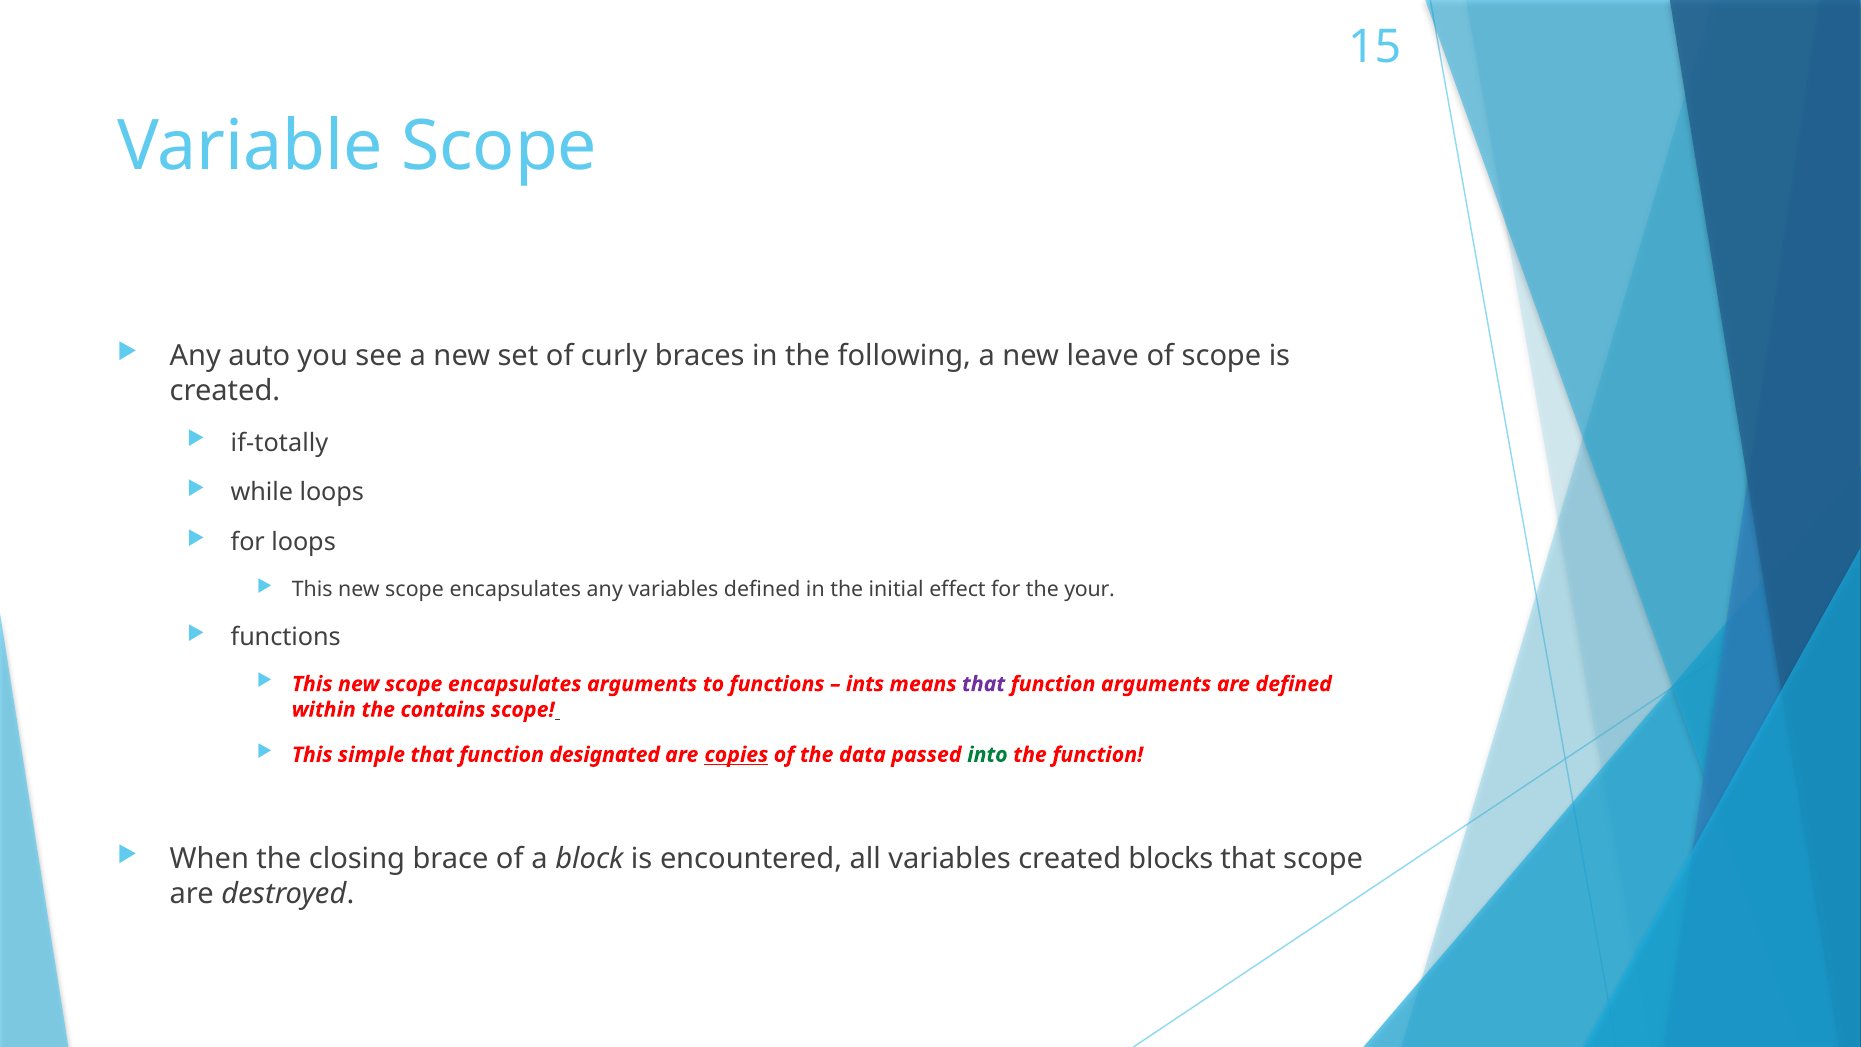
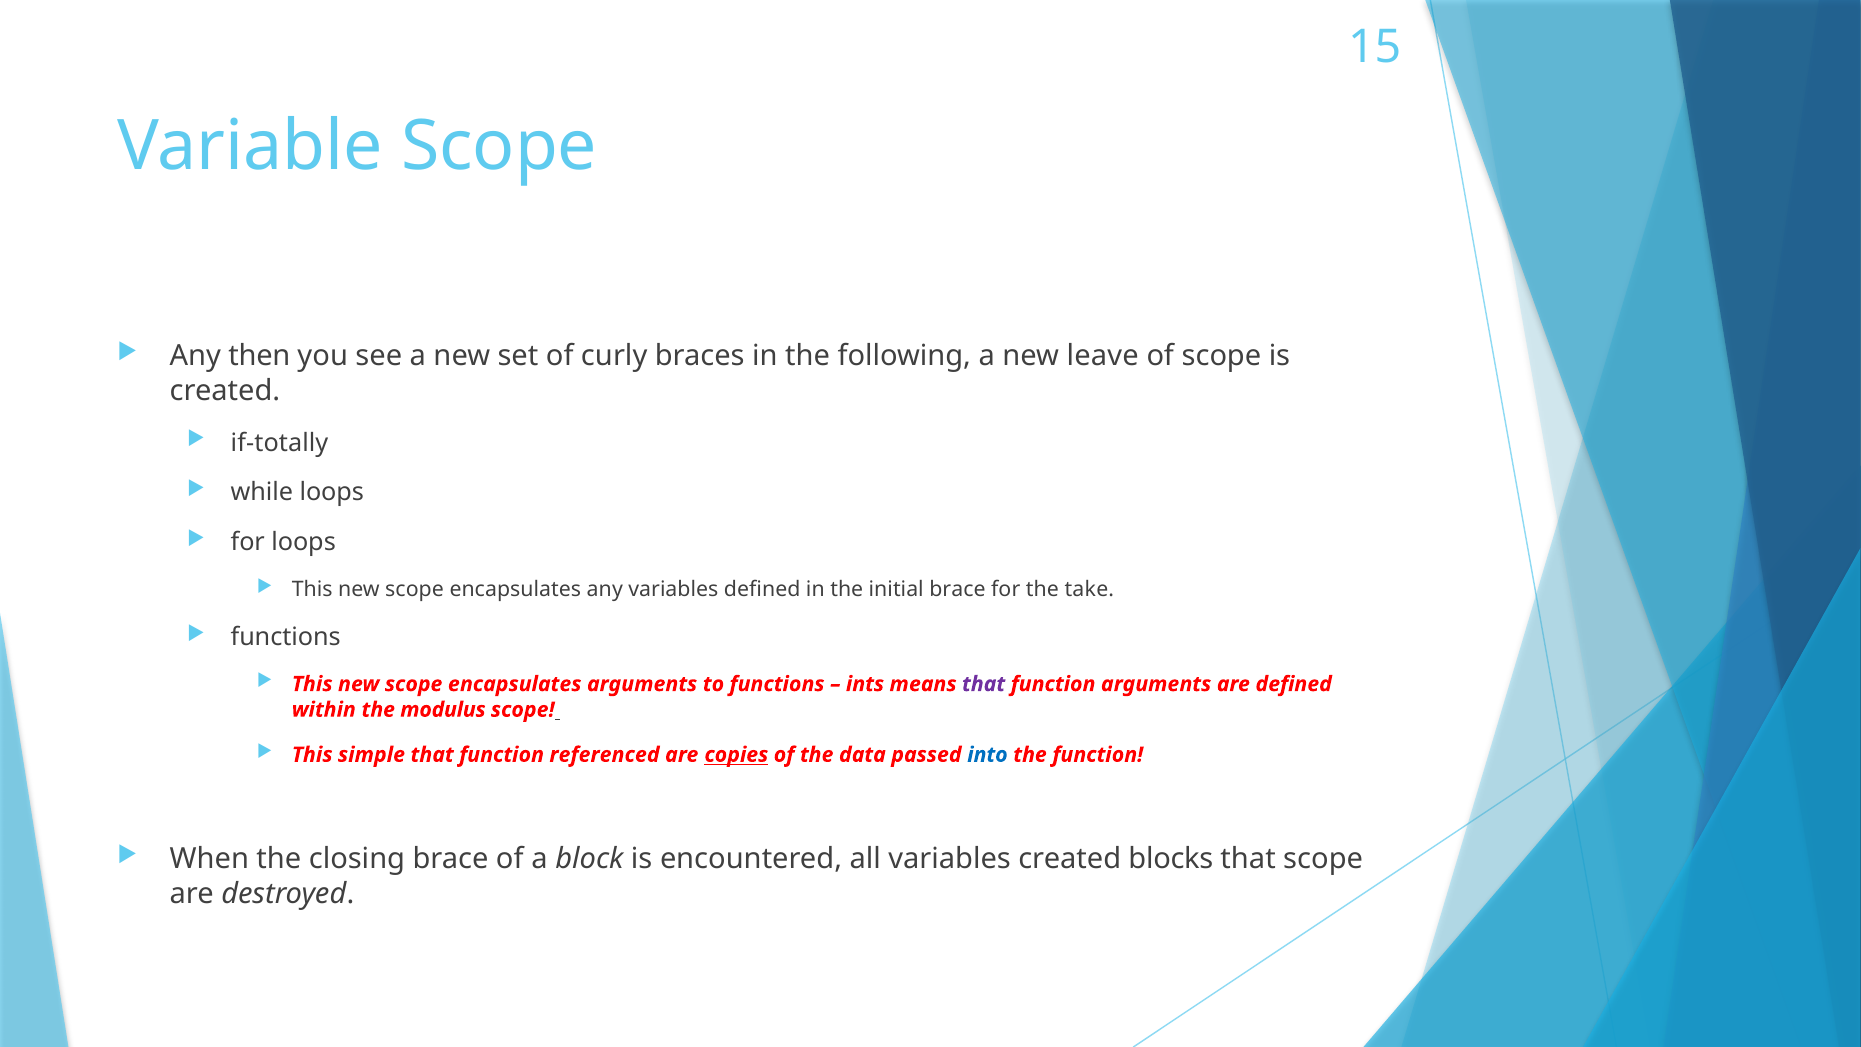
auto: auto -> then
initial effect: effect -> brace
your: your -> take
contains: contains -> modulus
designated: designated -> referenced
into colour: green -> blue
